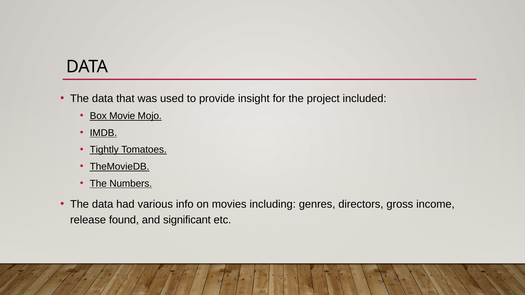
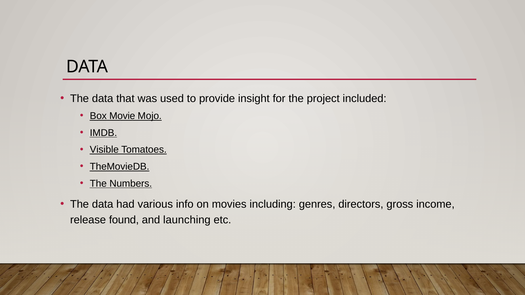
Tightly: Tightly -> Visible
significant: significant -> launching
